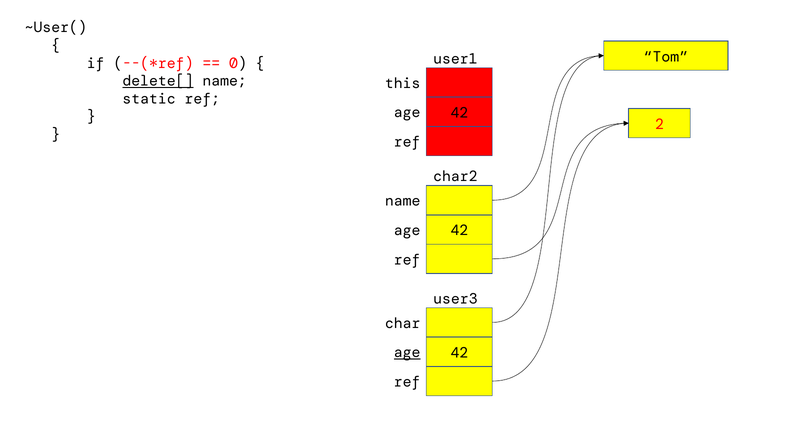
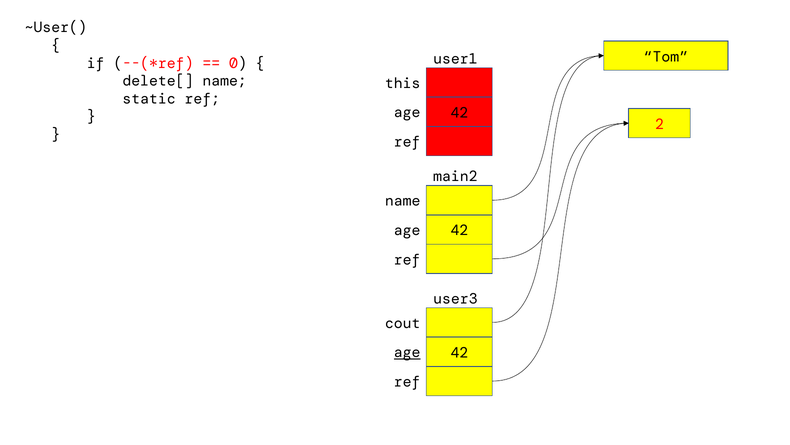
delete[ underline: present -> none
char2: char2 -> main2
char: char -> cout
